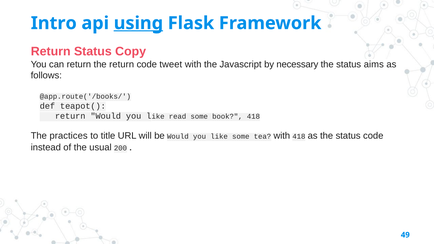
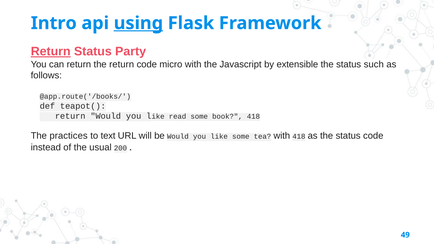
Return at (51, 52) underline: none -> present
Copy: Copy -> Party
tweet: tweet -> micro
necessary: necessary -> extensible
aims: aims -> such
title: title -> text
